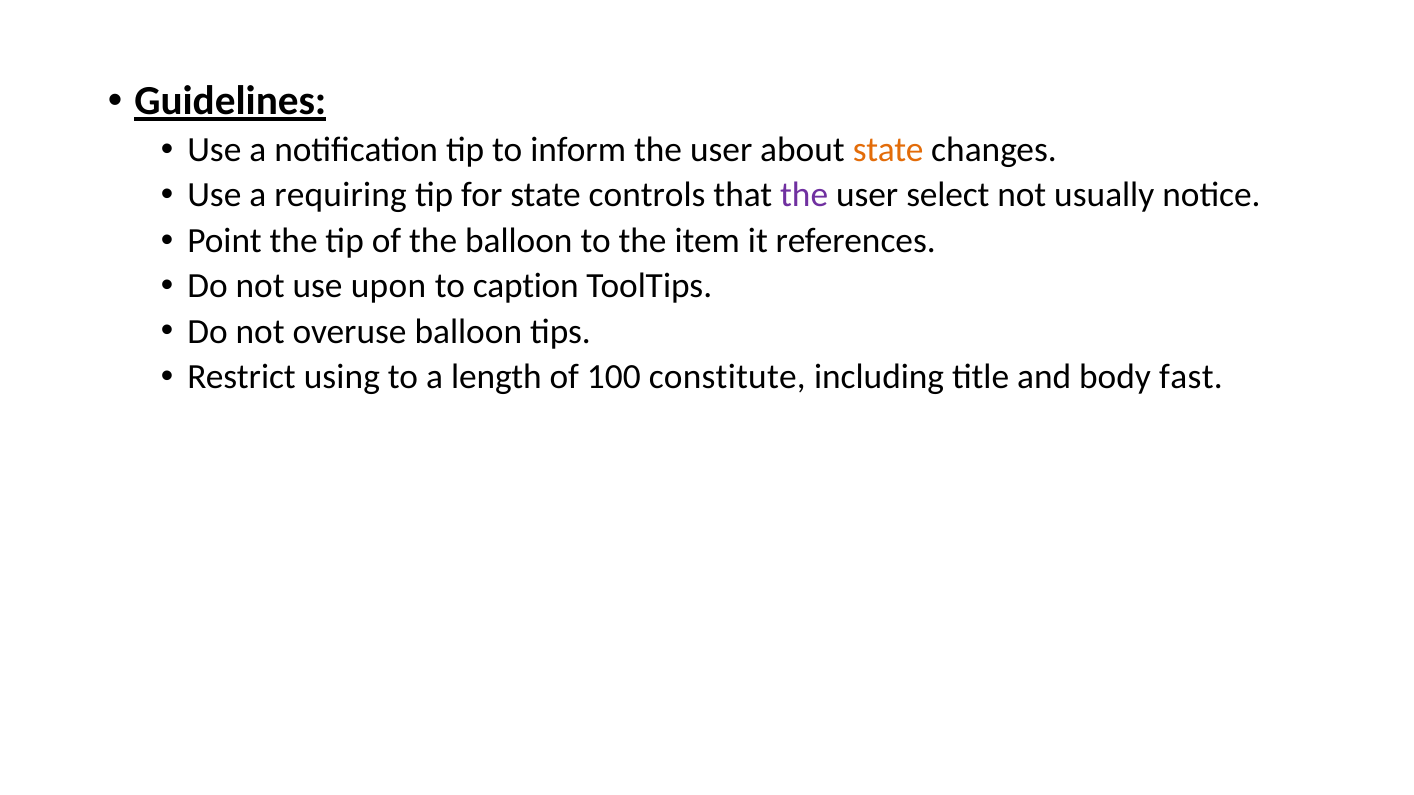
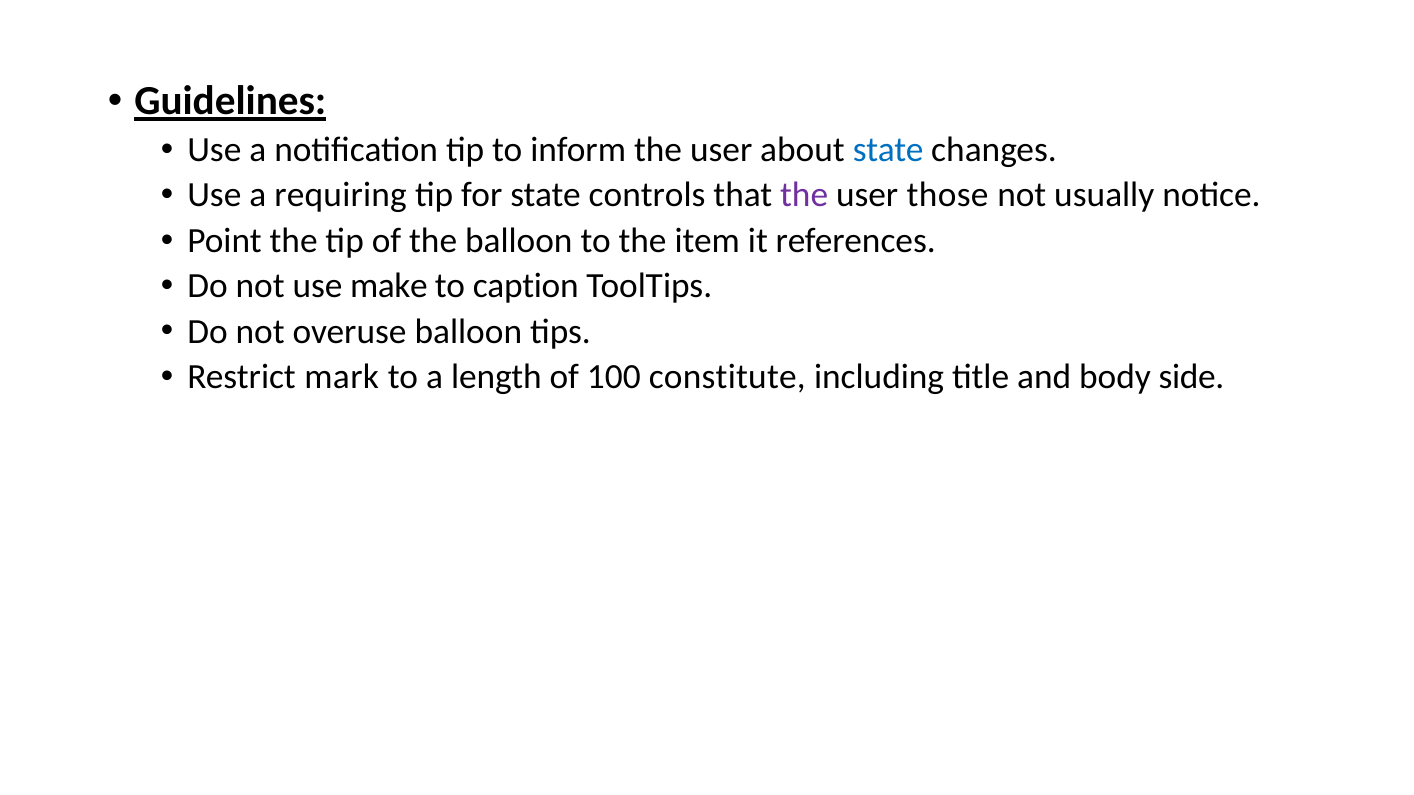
state at (888, 150) colour: orange -> blue
select: select -> those
upon: upon -> make
using: using -> mark
fast: fast -> side
